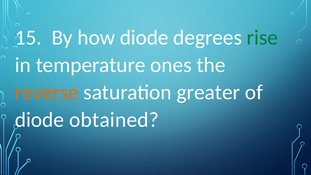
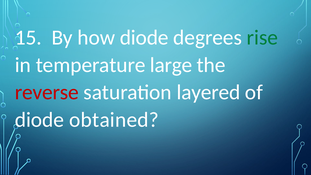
ones: ones -> large
reverse colour: orange -> red
greater: greater -> layered
